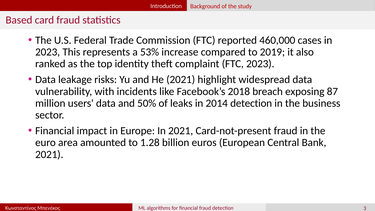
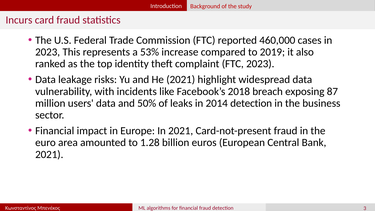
Based: Based -> Incurs
